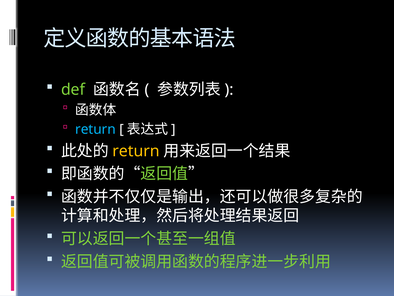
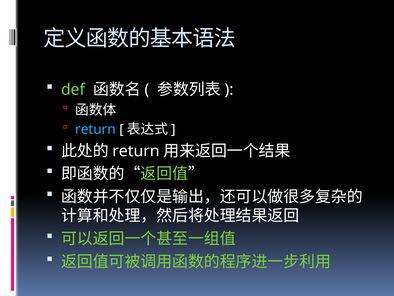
return at (136, 151) colour: yellow -> white
